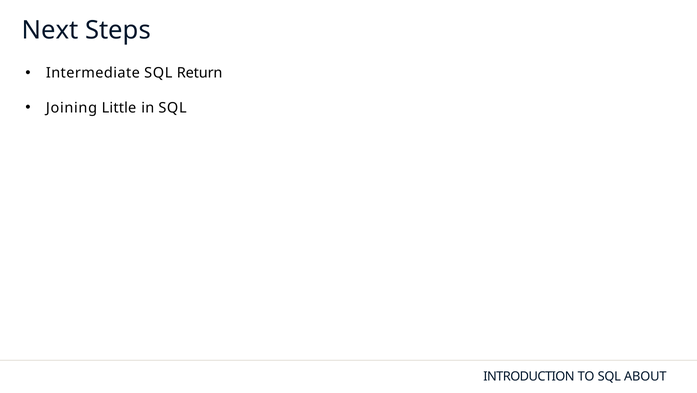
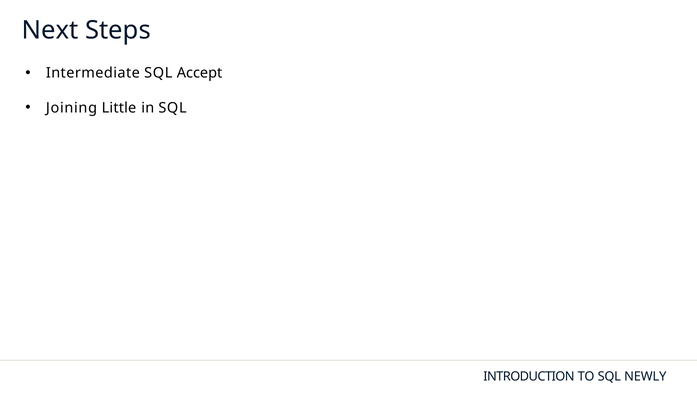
Return: Return -> Accept
ABOUT: ABOUT -> NEWLY
